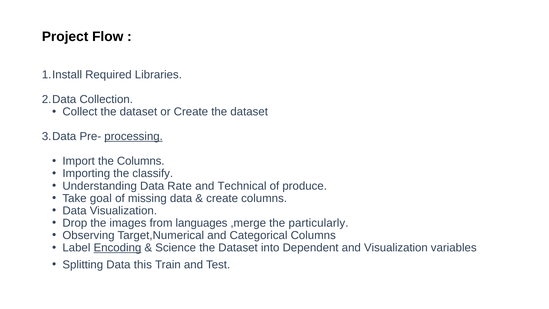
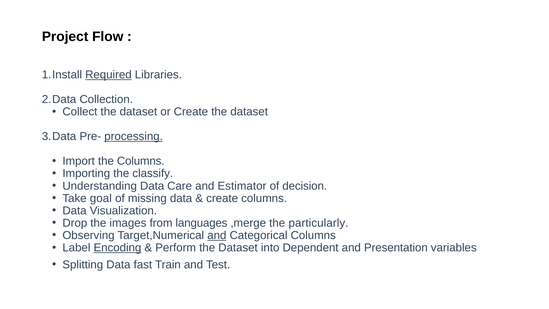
Required underline: none -> present
Rate: Rate -> Care
Technical: Technical -> Estimator
produce: produce -> decision
and at (217, 235) underline: none -> present
Science: Science -> Perform
and Visualization: Visualization -> Presentation
this: this -> fast
